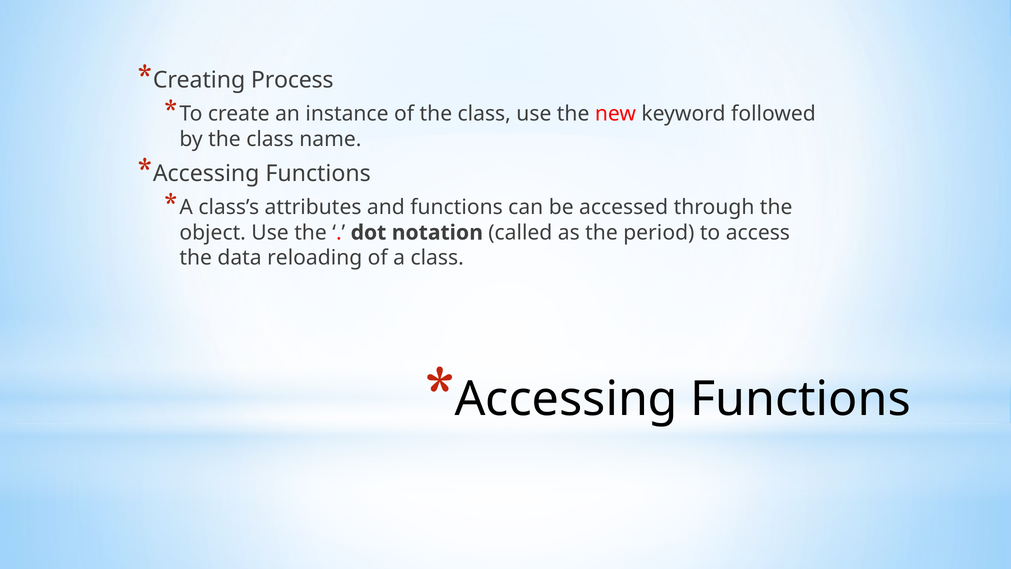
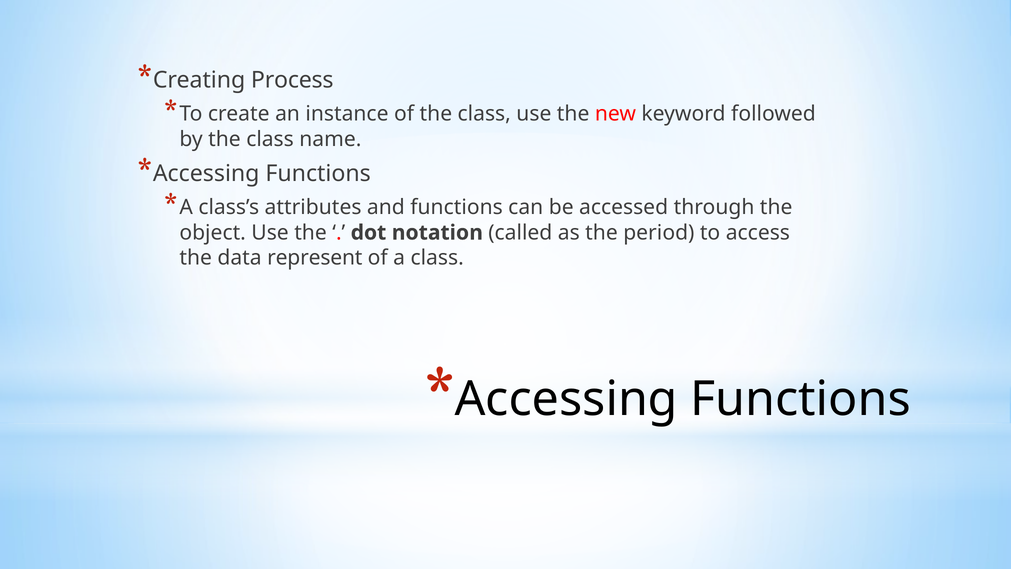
reloading: reloading -> represent
